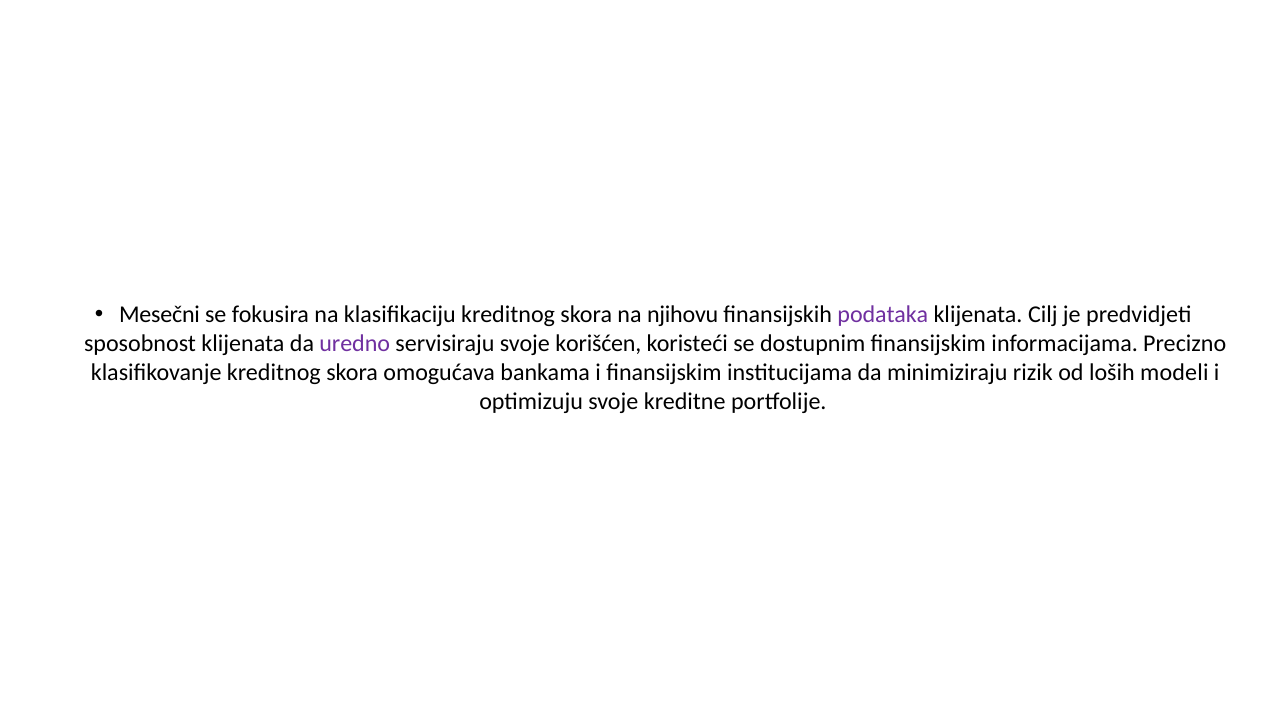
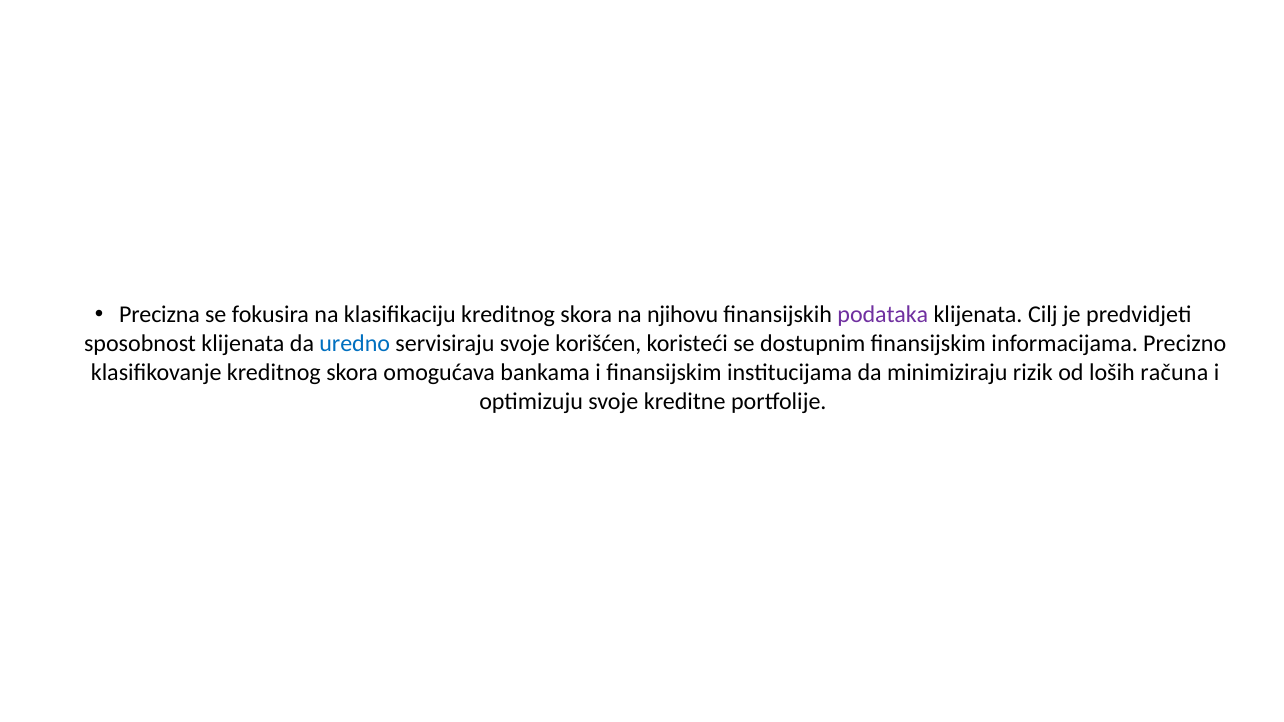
Mesečni: Mesečni -> Precizna
uredno colour: purple -> blue
modeli: modeli -> računa
